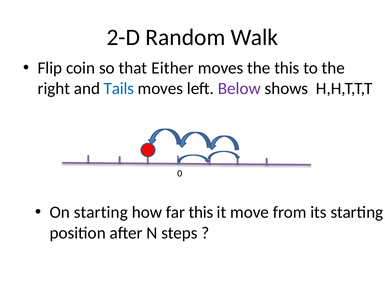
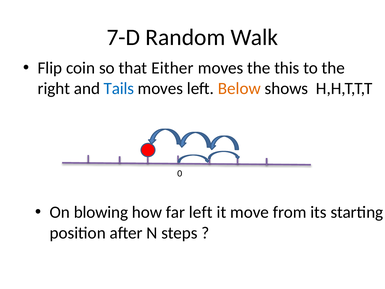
2-D: 2-D -> 7-D
Below colour: purple -> orange
On starting: starting -> blowing
far this: this -> left
